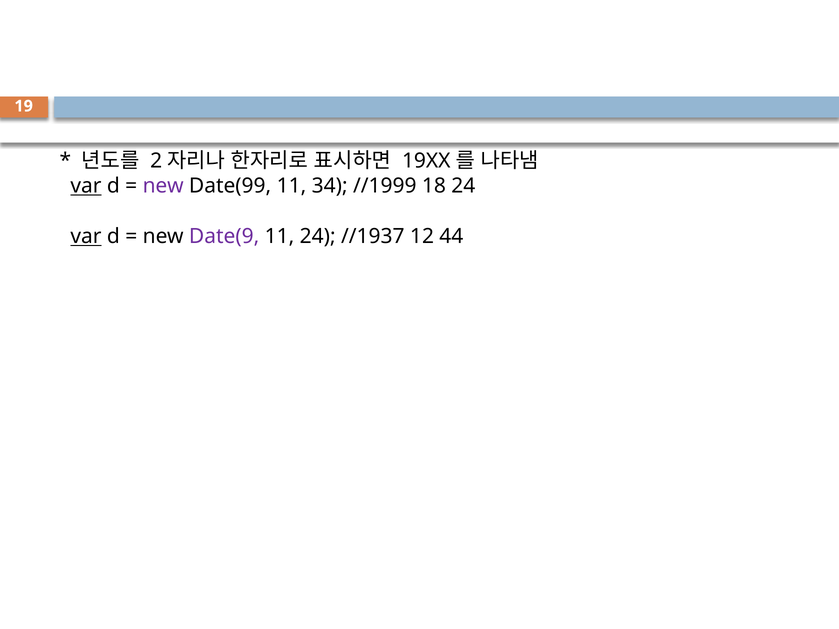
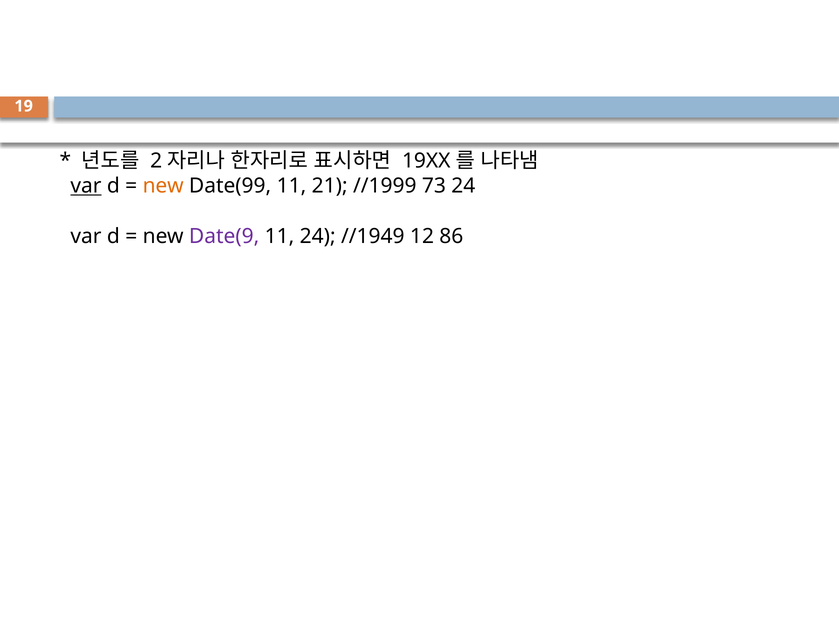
new at (163, 186) colour: purple -> orange
34: 34 -> 21
18: 18 -> 73
var at (86, 236) underline: present -> none
//1937: //1937 -> //1949
44: 44 -> 86
